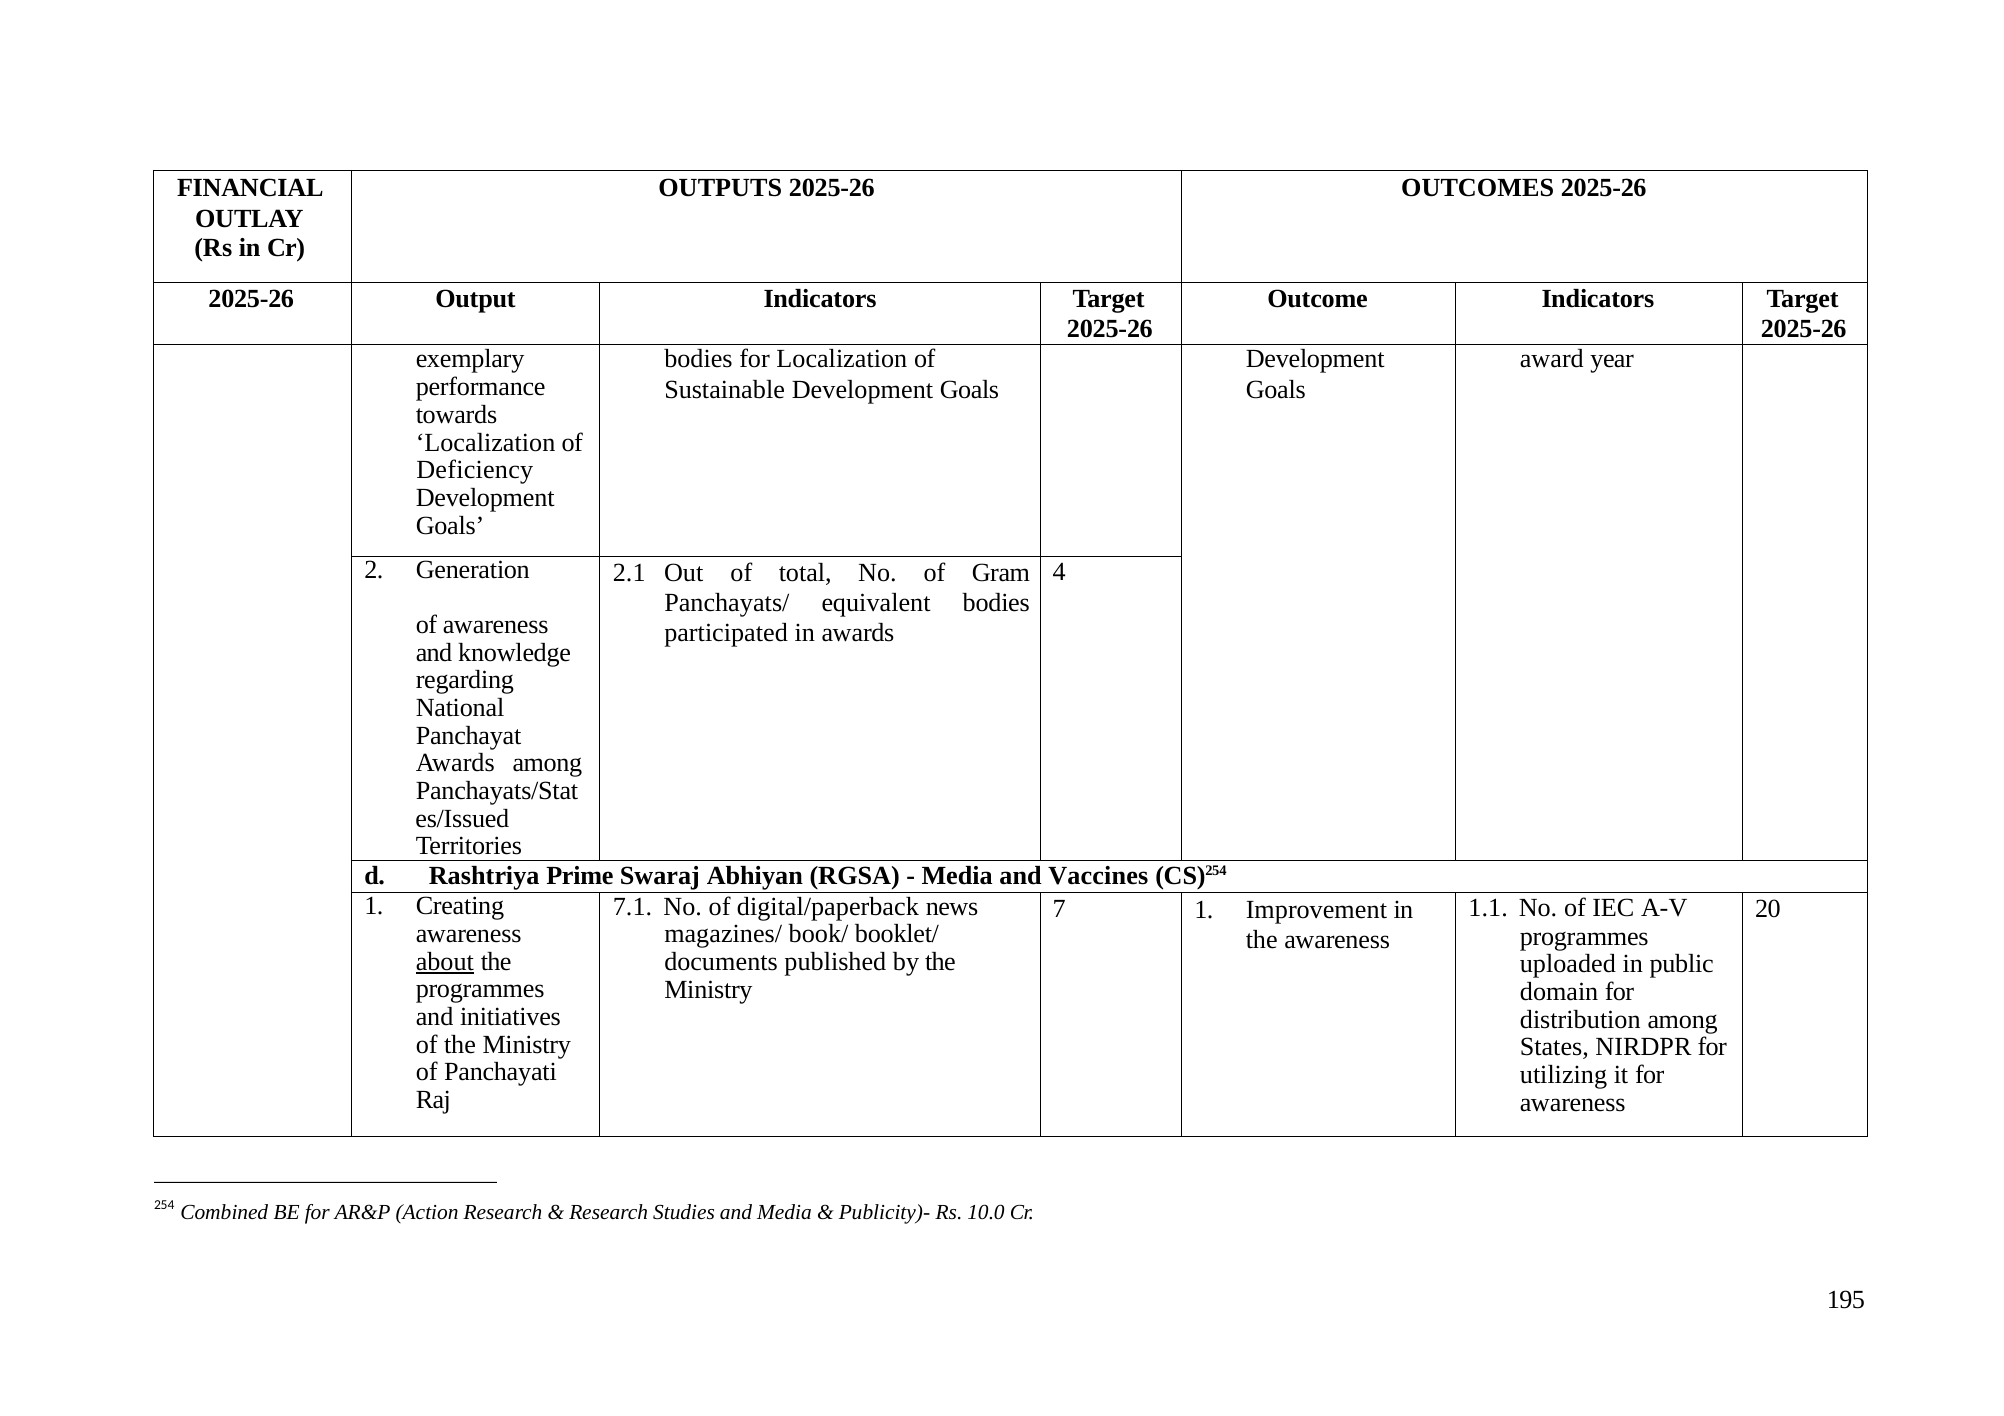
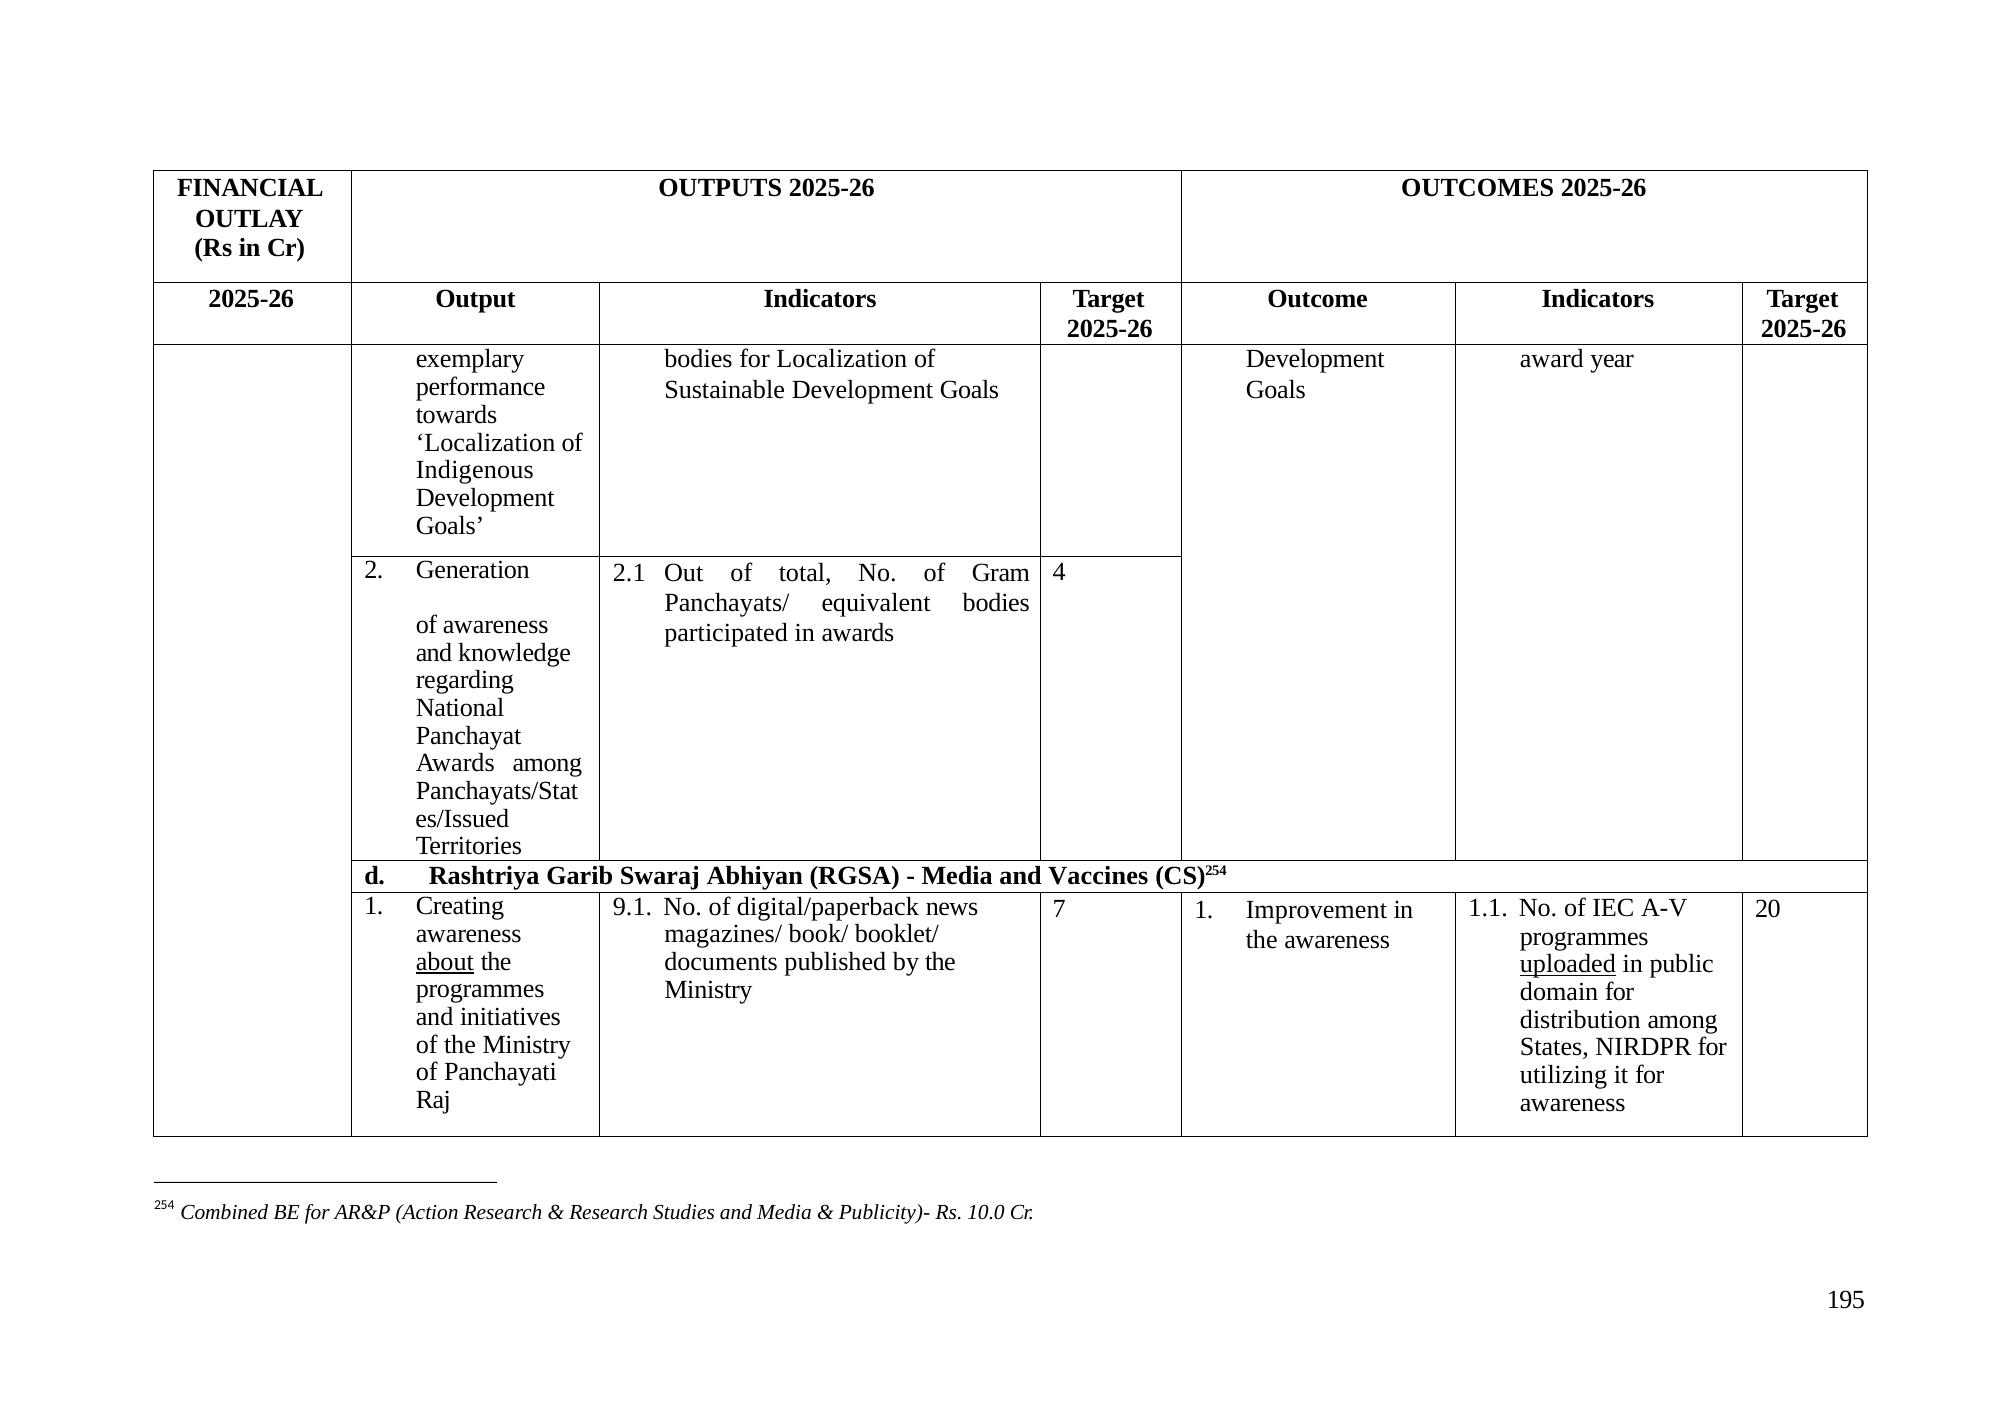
Deficiency: Deficiency -> Indigenous
Prime: Prime -> Garib
7.1: 7.1 -> 9.1
uploaded underline: none -> present
